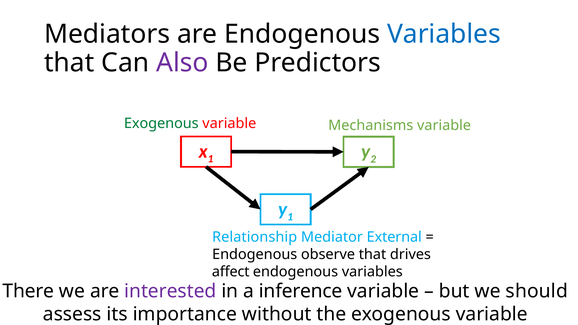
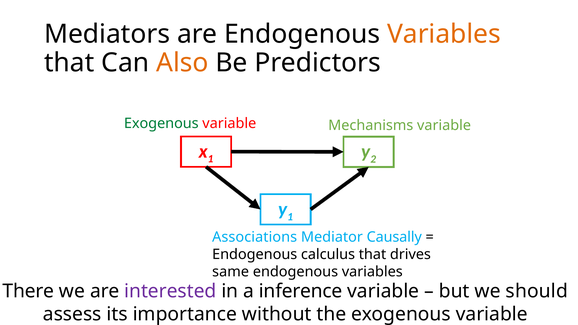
Variables at (444, 34) colour: blue -> orange
Also colour: purple -> orange
Relationship: Relationship -> Associations
External: External -> Causally
observe: observe -> calculus
affect: affect -> same
